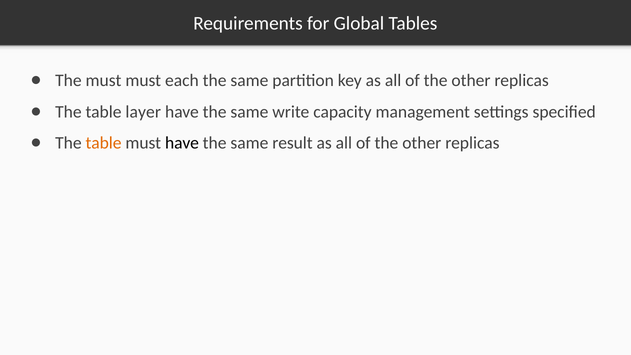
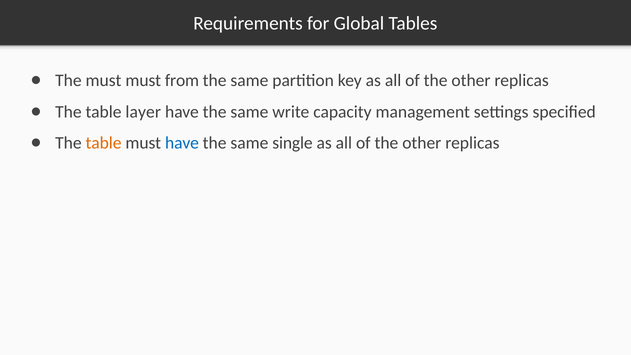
each: each -> from
have at (182, 143) colour: black -> blue
result: result -> single
